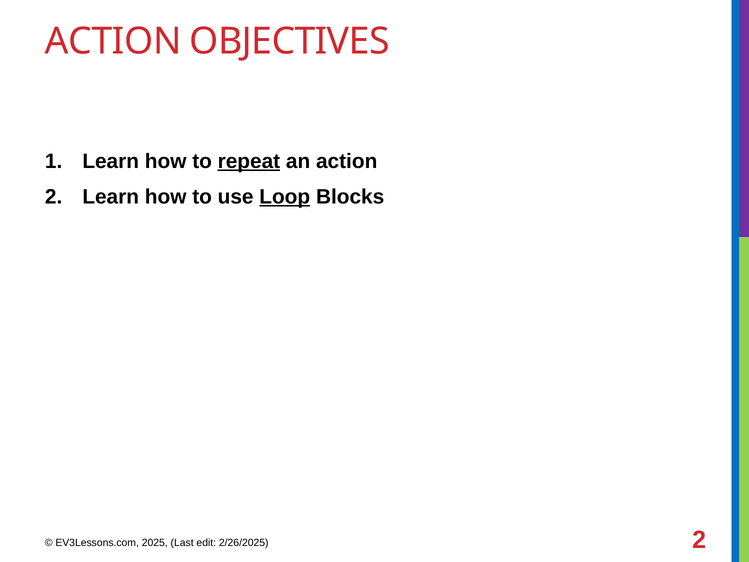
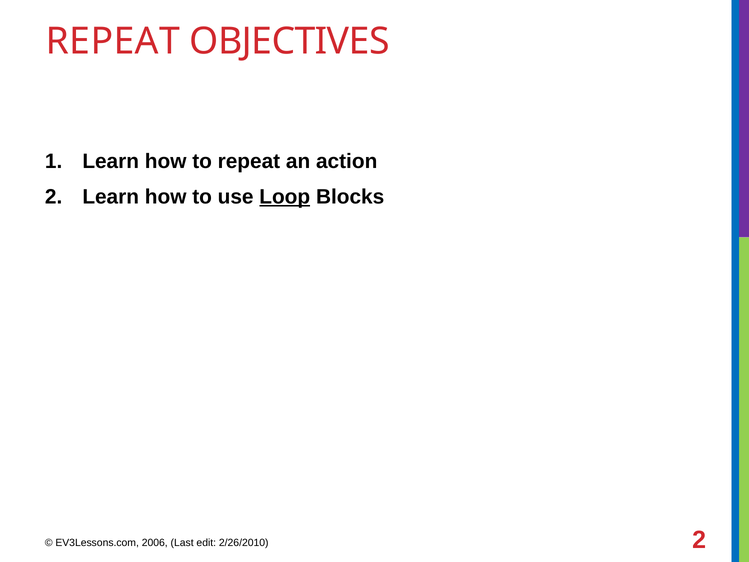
ACTION at (113, 41): ACTION -> REPEAT
repeat at (249, 161) underline: present -> none
2025: 2025 -> 2006
2/26/2025: 2/26/2025 -> 2/26/2010
